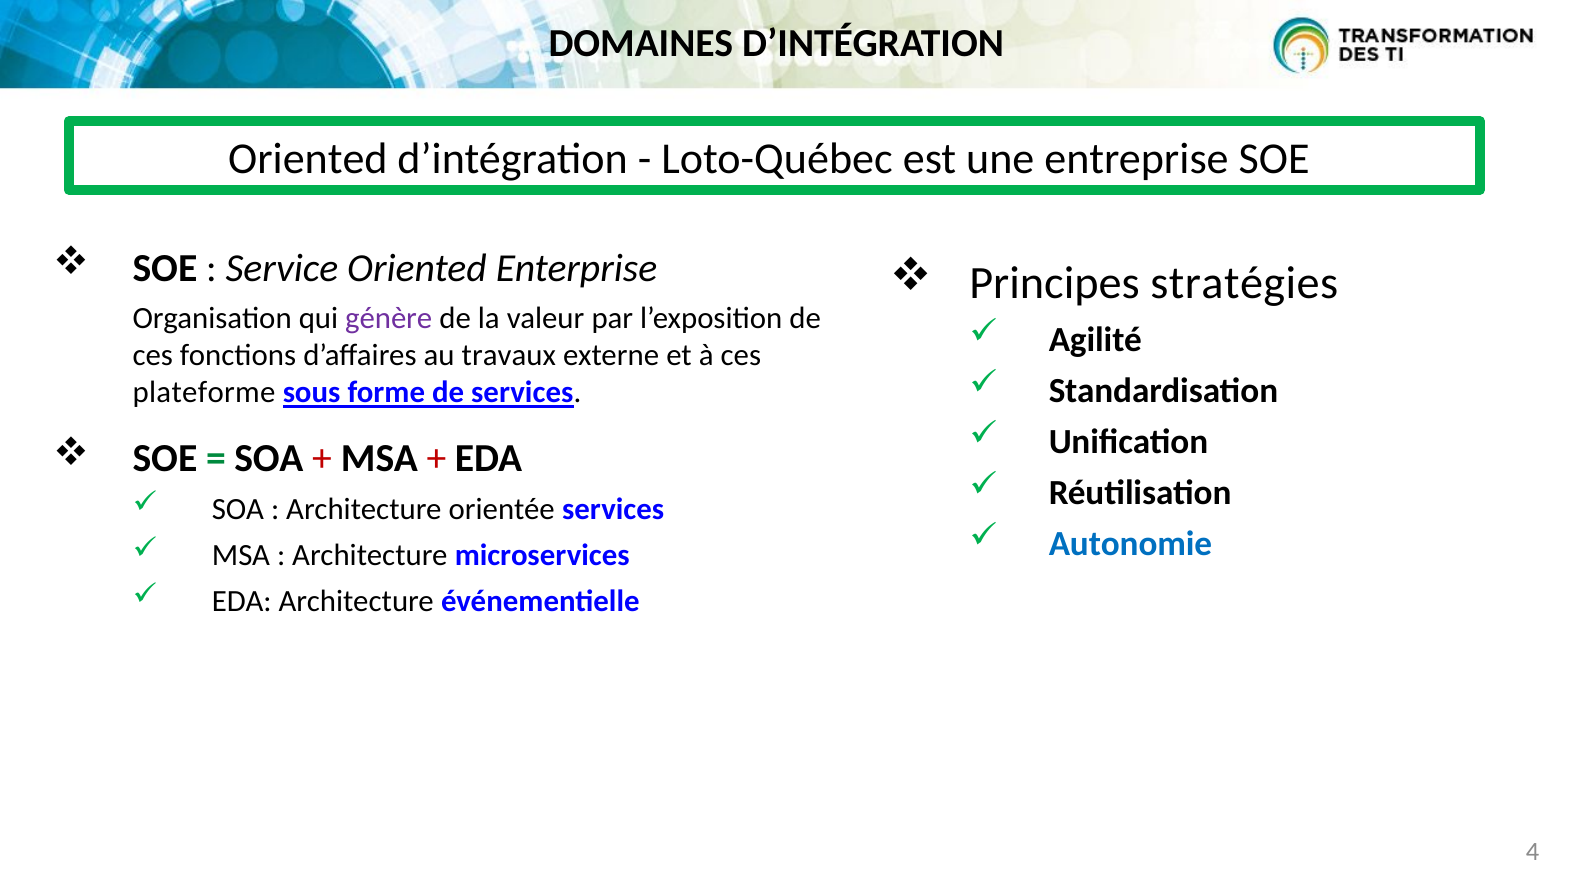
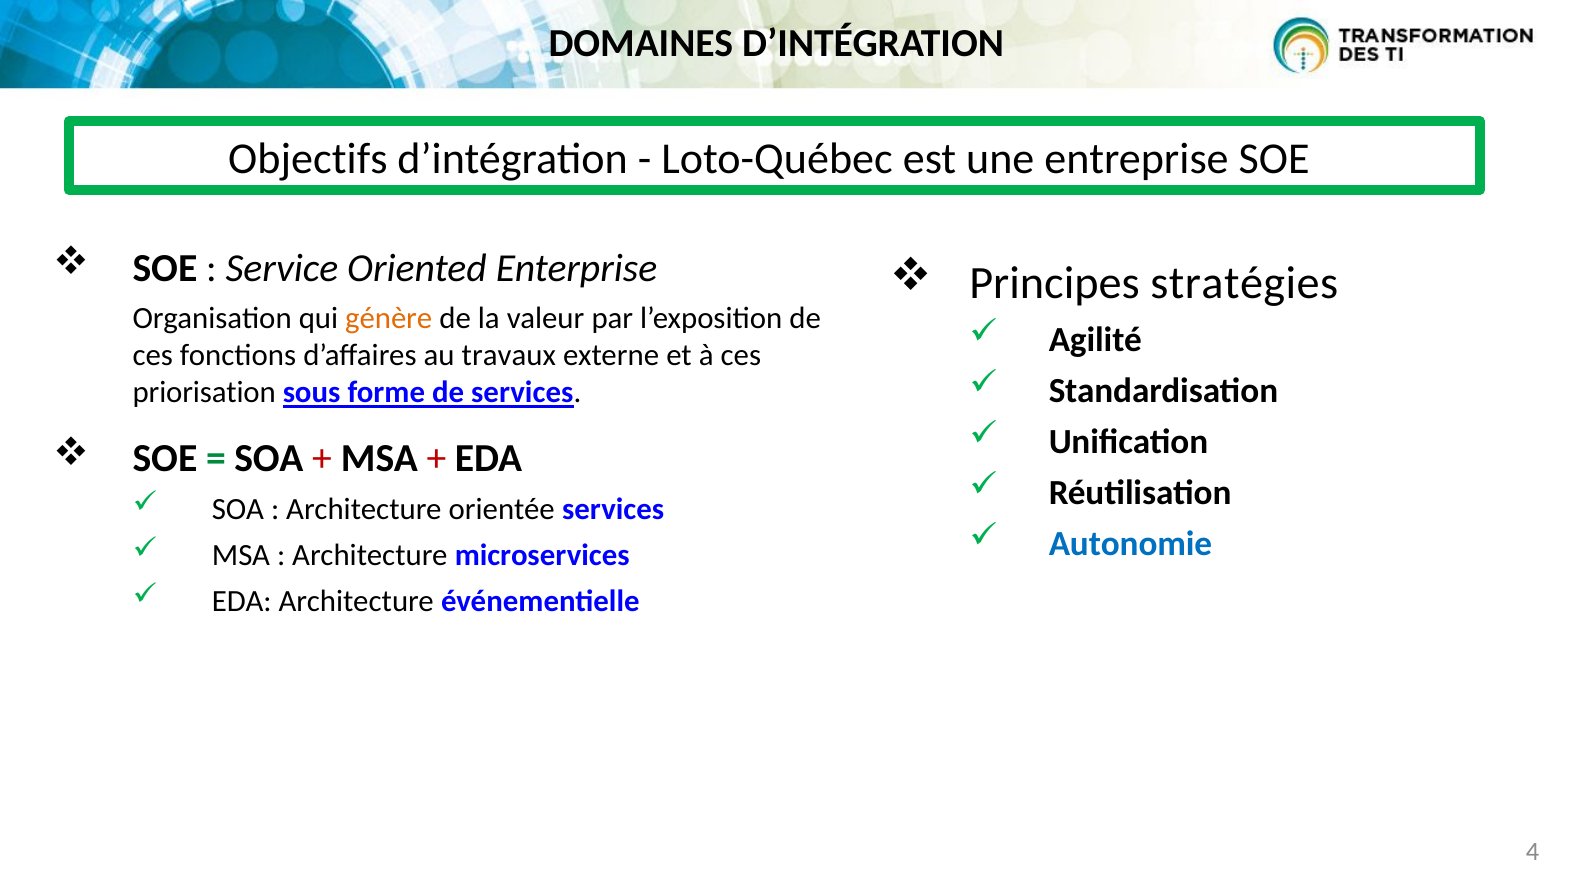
Oriented at (308, 159): Oriented -> Objectifs
génère colour: purple -> orange
plateforme: plateforme -> priorisation
